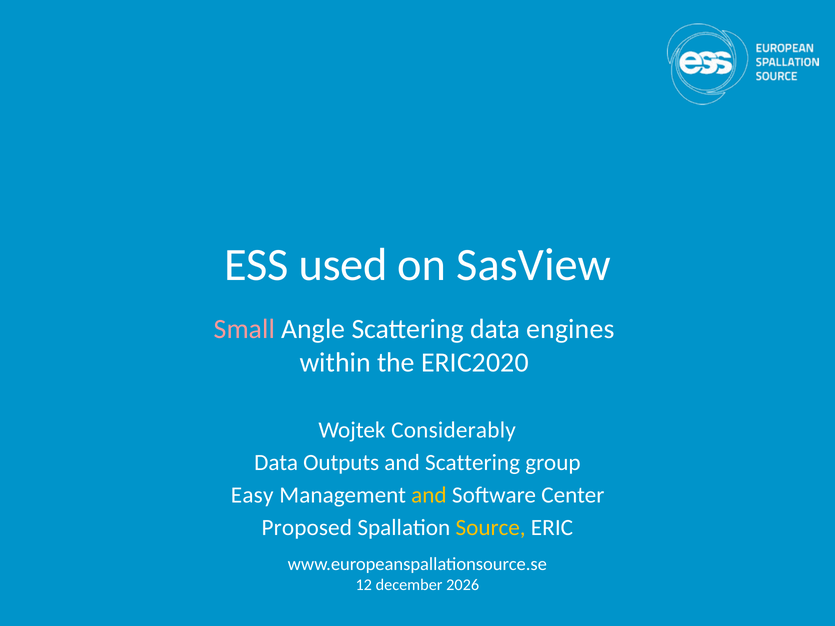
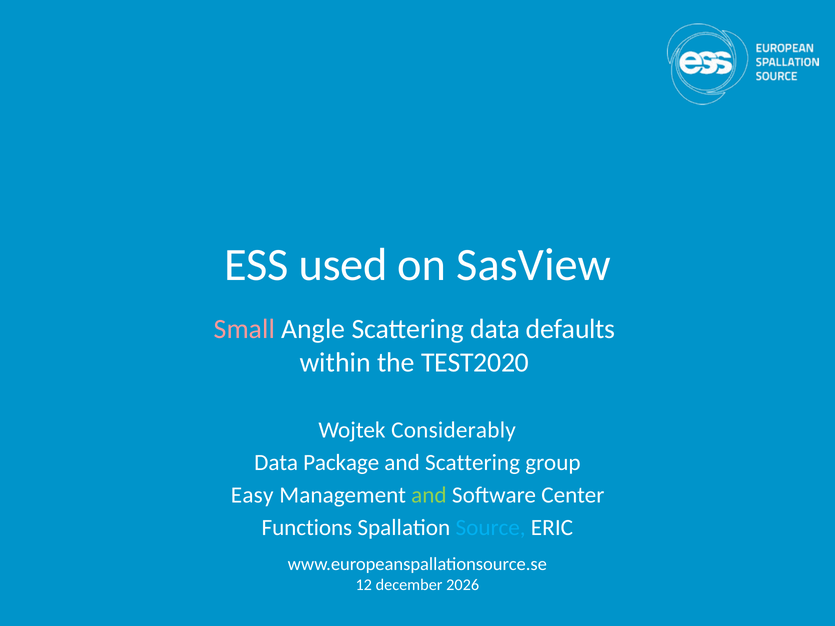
engines: engines -> defaults
ERIC2020: ERIC2020 -> TEST2020
Outputs: Outputs -> Package
and at (429, 495) colour: yellow -> light green
Proposed: Proposed -> Functions
Source colour: yellow -> light blue
